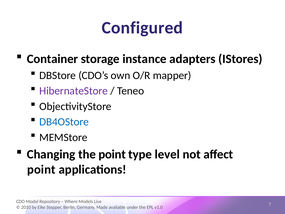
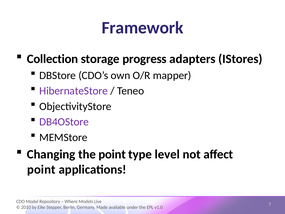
Configured: Configured -> Framework
Container: Container -> Collection
instance: instance -> progress
DB4OStore colour: blue -> purple
